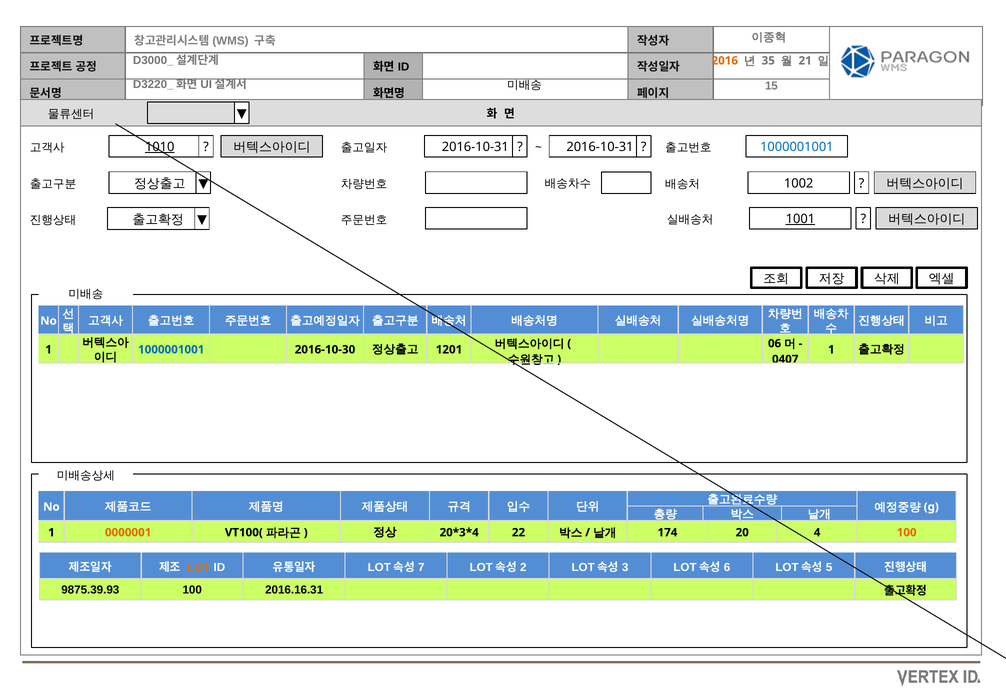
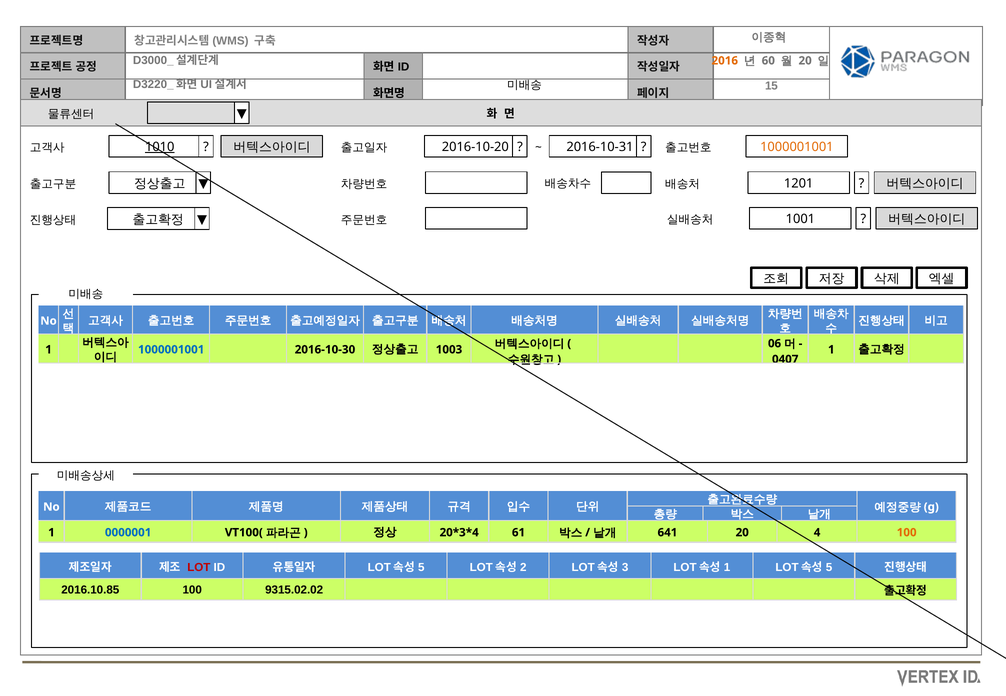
35: 35 -> 60
21 at (805, 61): 21 -> 20
2016-10-31 at (475, 147): 2016-10-31 -> 2016-10-20
1000001001 at (797, 147) colour: blue -> orange
1002: 1002 -> 1201
1001 underline: present -> none
1201: 1201 -> 1003
0000001 colour: orange -> blue
22: 22 -> 61
174: 174 -> 641
LOT colour: orange -> red
7 at (421, 568): 7 -> 5
6 at (727, 568): 6 -> 1
9875.39.93: 9875.39.93 -> 2016.10.85
2016.16.31: 2016.16.31 -> 9315.02.02
